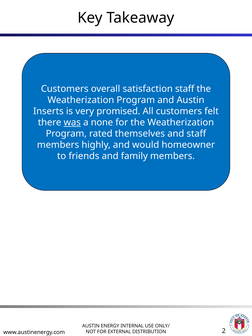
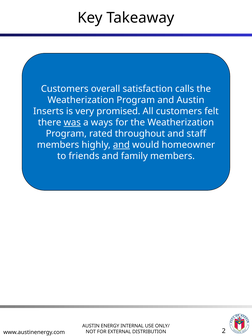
satisfaction staff: staff -> calls
none: none -> ways
themselves: themselves -> throughout
and at (121, 145) underline: none -> present
